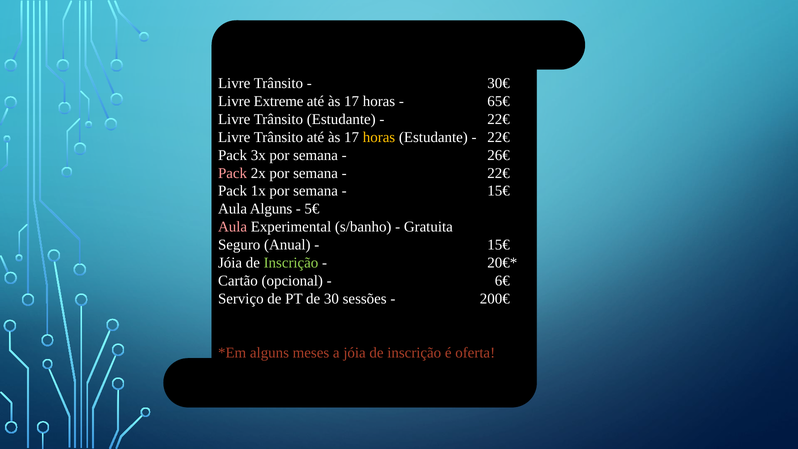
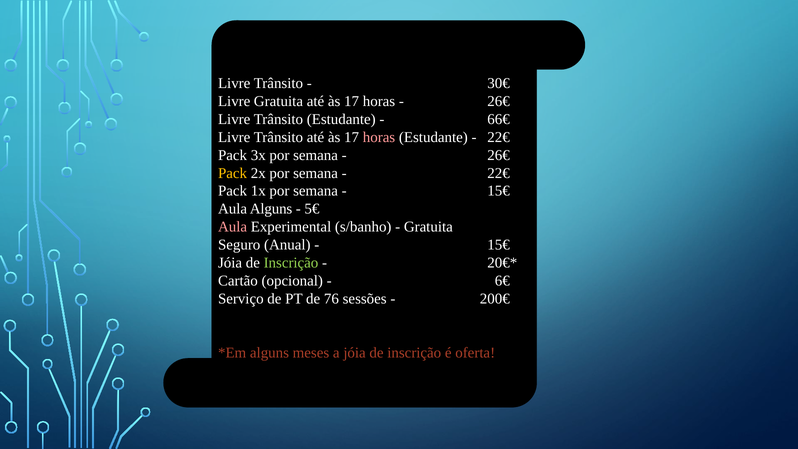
Livre Extreme: Extreme -> Gratuita
65€ at (499, 101): 65€ -> 26€
22€ at (499, 119): 22€ -> 66€
horas at (379, 137) colour: yellow -> pink
Pack at (233, 173) colour: pink -> yellow
30: 30 -> 76
